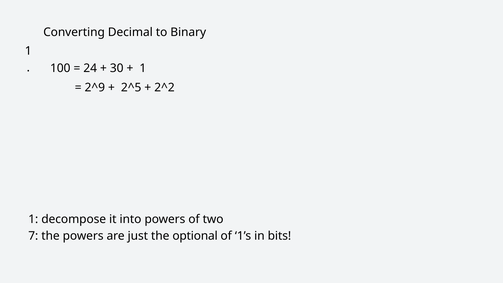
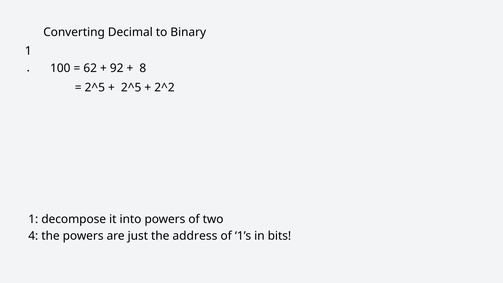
24: 24 -> 62
30: 30 -> 92
1 at (143, 68): 1 -> 8
2^9 at (95, 87): 2^9 -> 2^5
7: 7 -> 4
optional: optional -> address
